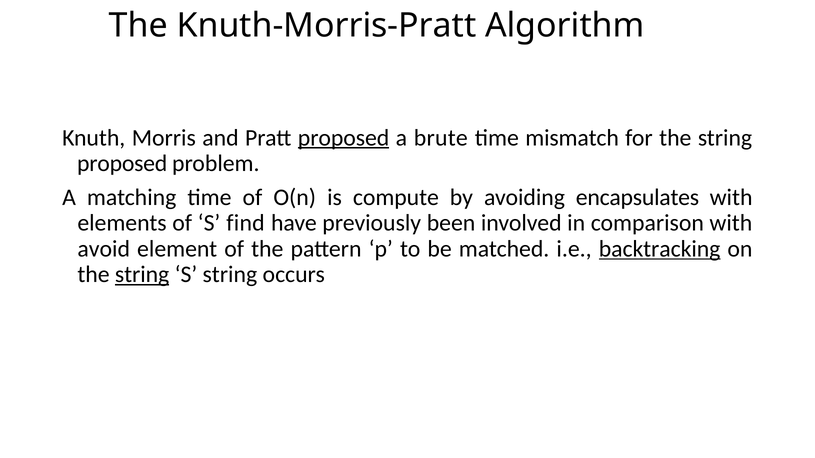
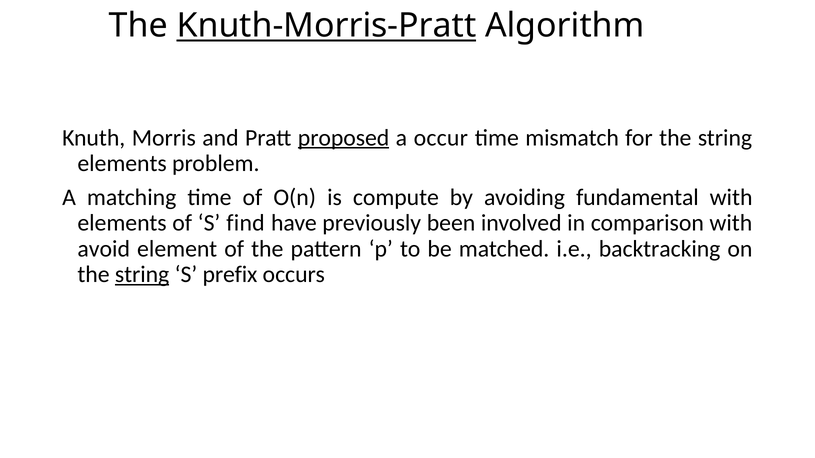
Knuth-Morris-Pratt underline: none -> present
brute: brute -> occur
proposed at (122, 163): proposed -> elements
encapsulates: encapsulates -> fundamental
backtracking underline: present -> none
S string: string -> prefix
